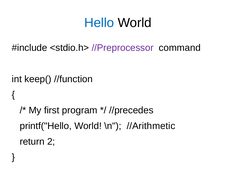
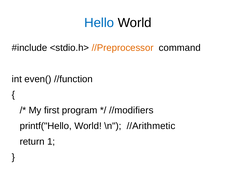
//Preprocessor colour: purple -> orange
keep(: keep( -> even(
//precedes: //precedes -> //modifiers
2: 2 -> 1
